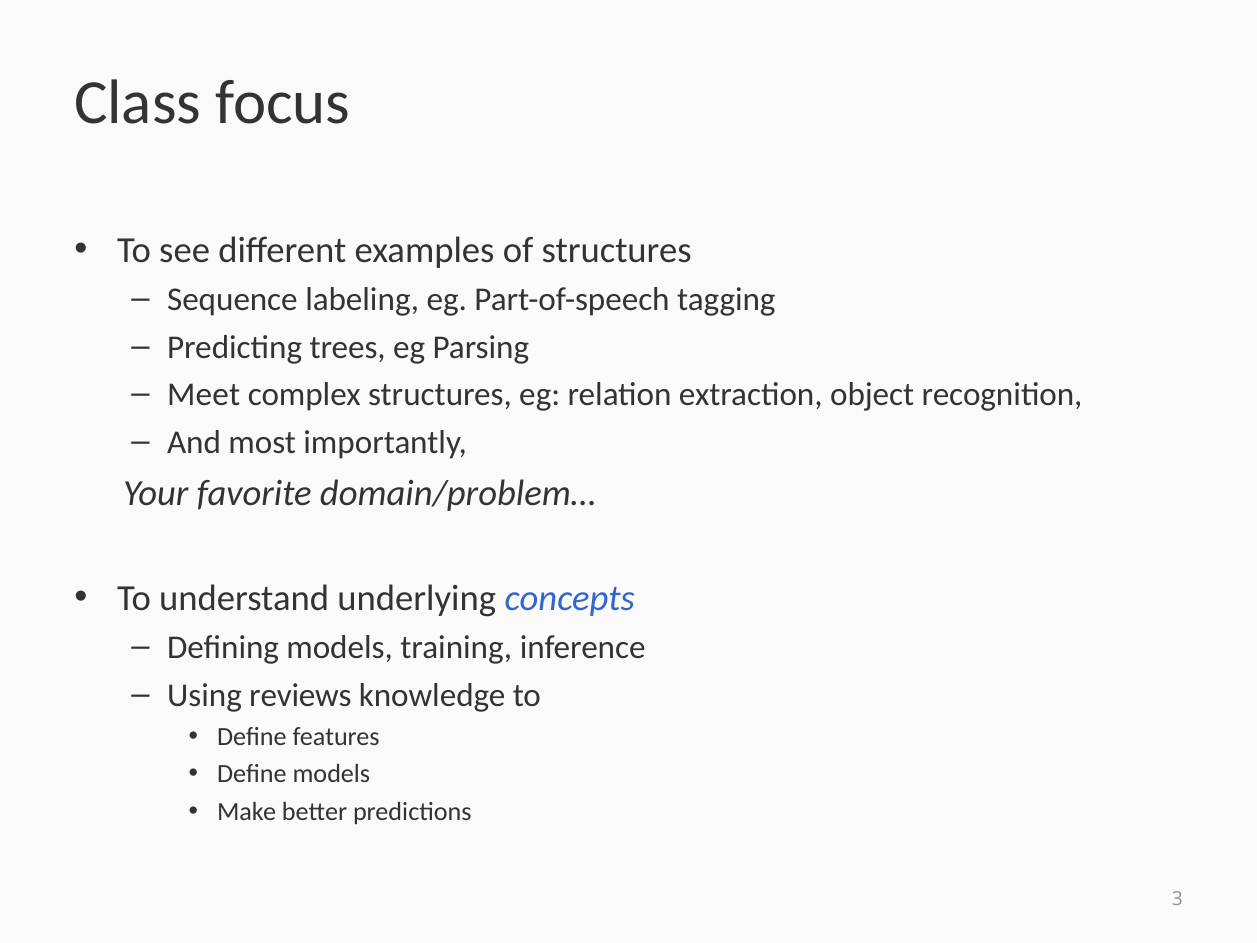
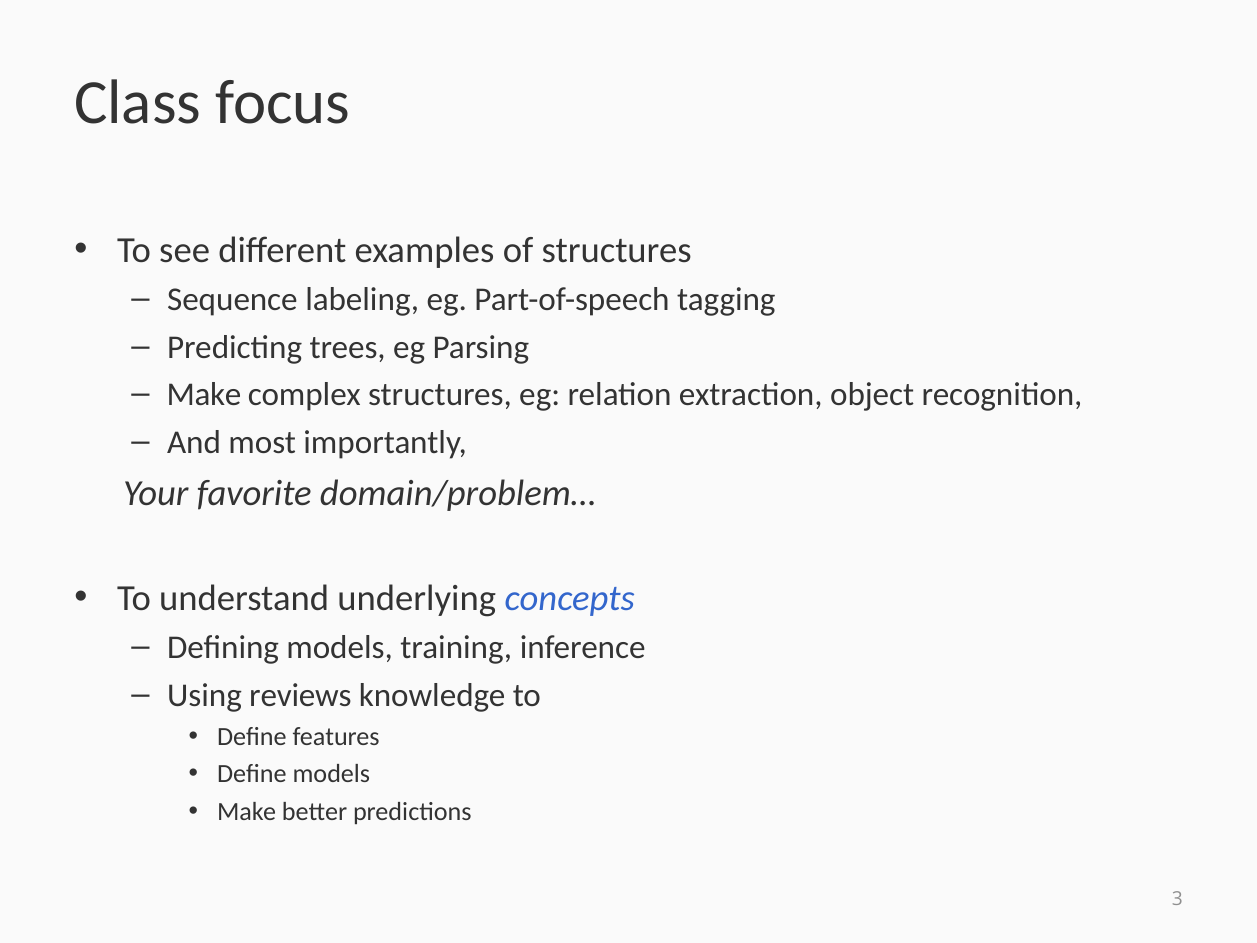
Meet at (204, 395): Meet -> Make
